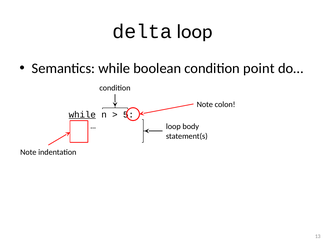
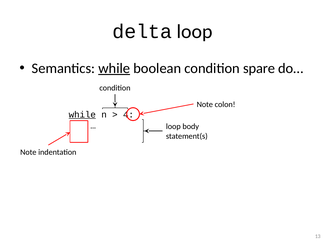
while at (114, 68) underline: none -> present
point: point -> spare
5: 5 -> 4
